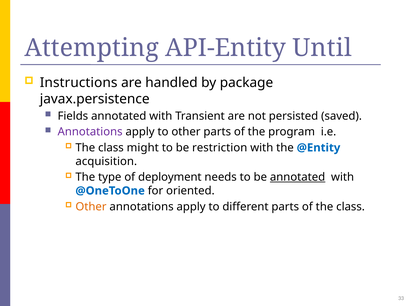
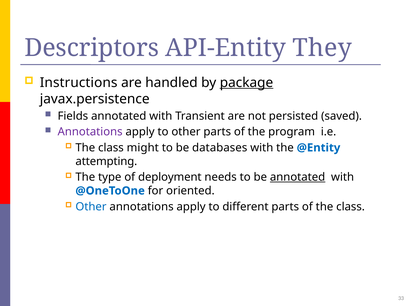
Attempting: Attempting -> Descriptors
Until: Until -> They
package underline: none -> present
restriction: restriction -> databases
acquisition: acquisition -> attempting
Other at (91, 207) colour: orange -> blue
